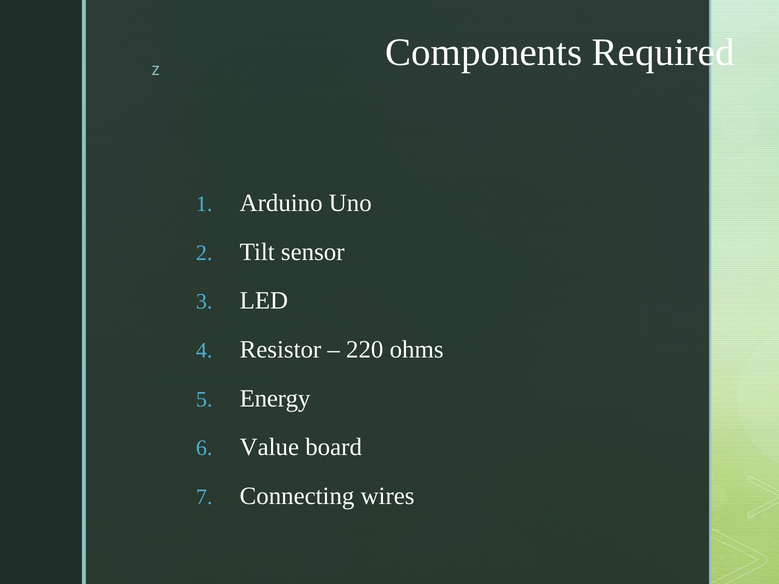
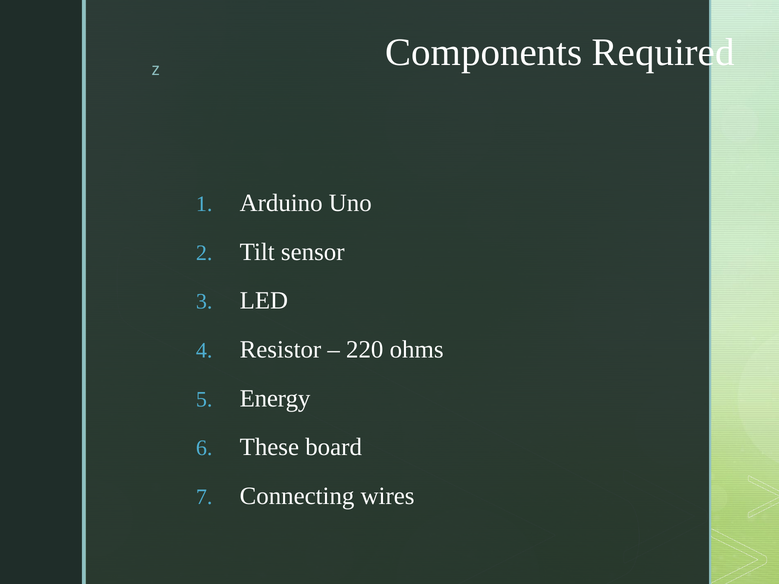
Value: Value -> These
